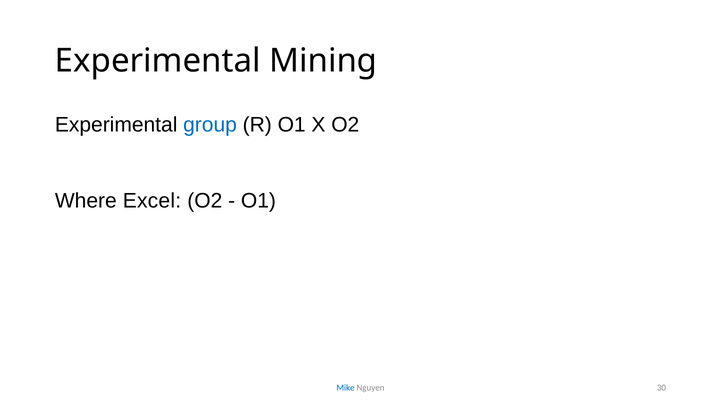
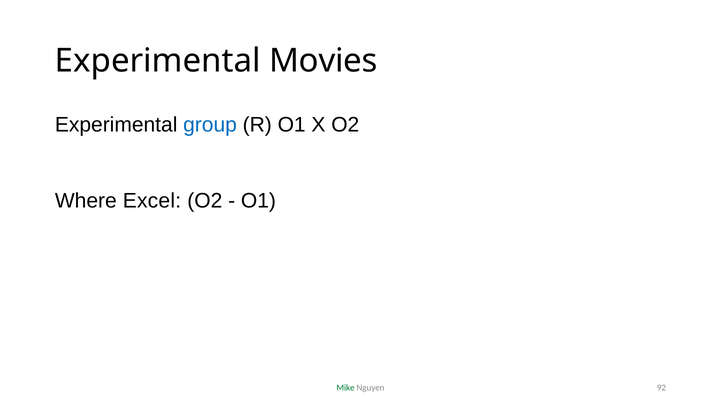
Mining: Mining -> Movies
Mike colour: blue -> green
30: 30 -> 92
